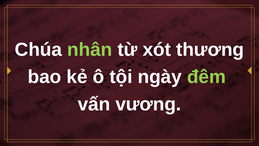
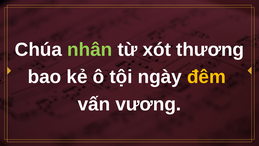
đêm colour: light green -> yellow
